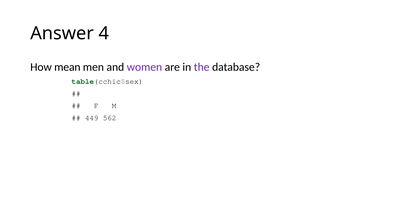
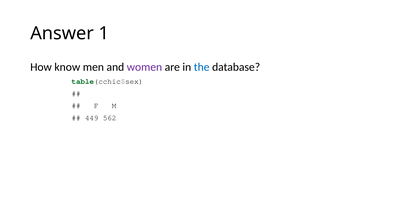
4: 4 -> 1
mean: mean -> know
the colour: purple -> blue
